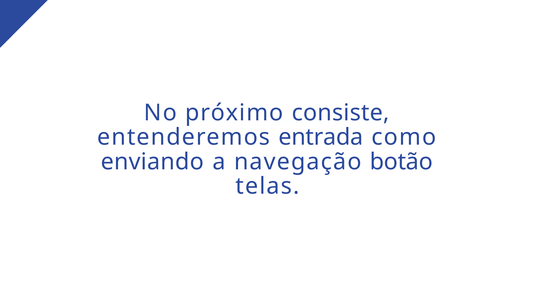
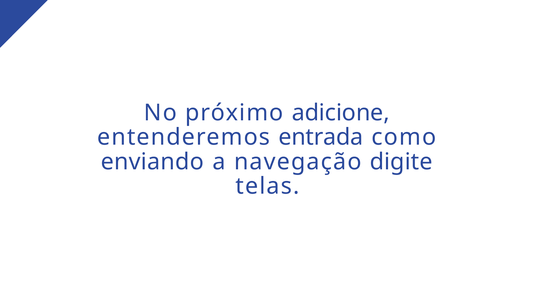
consiste: consiste -> adicione
botão: botão -> digite
